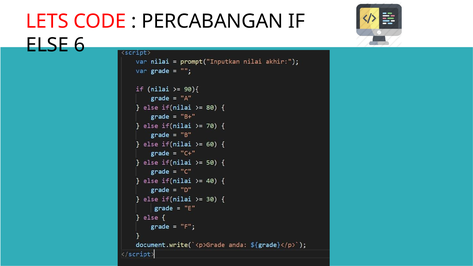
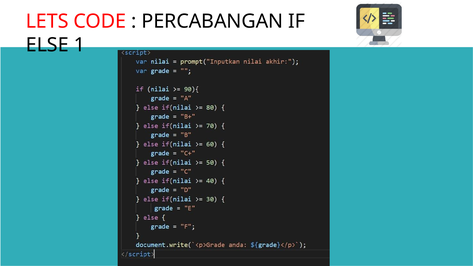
6: 6 -> 1
